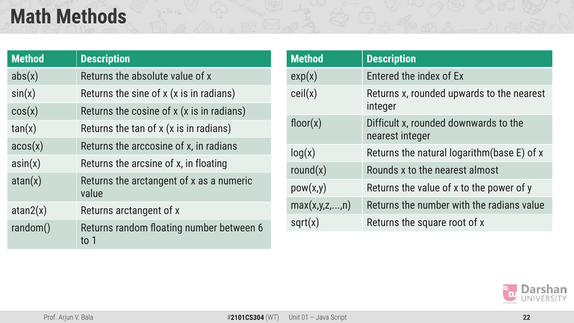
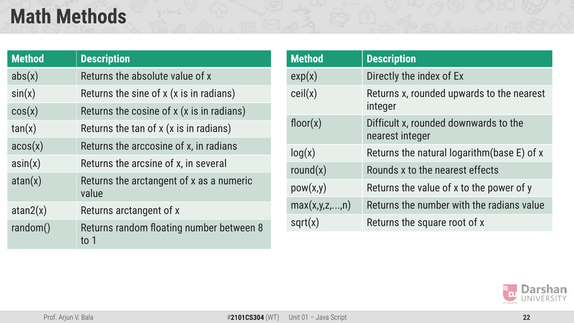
Entered: Entered -> Directly
in floating: floating -> several
almost: almost -> effects
6: 6 -> 8
